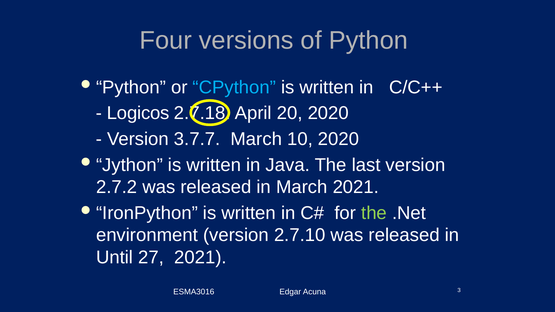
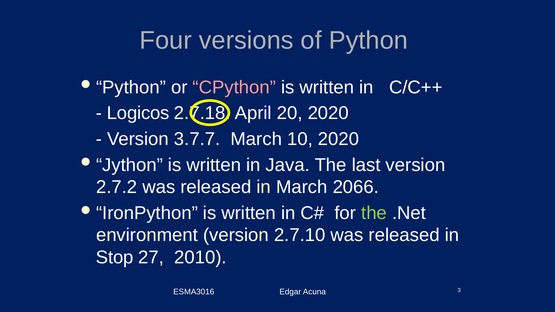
CPython colour: light blue -> pink
March 2021: 2021 -> 2066
Until: Until -> Stop
27 2021: 2021 -> 2010
